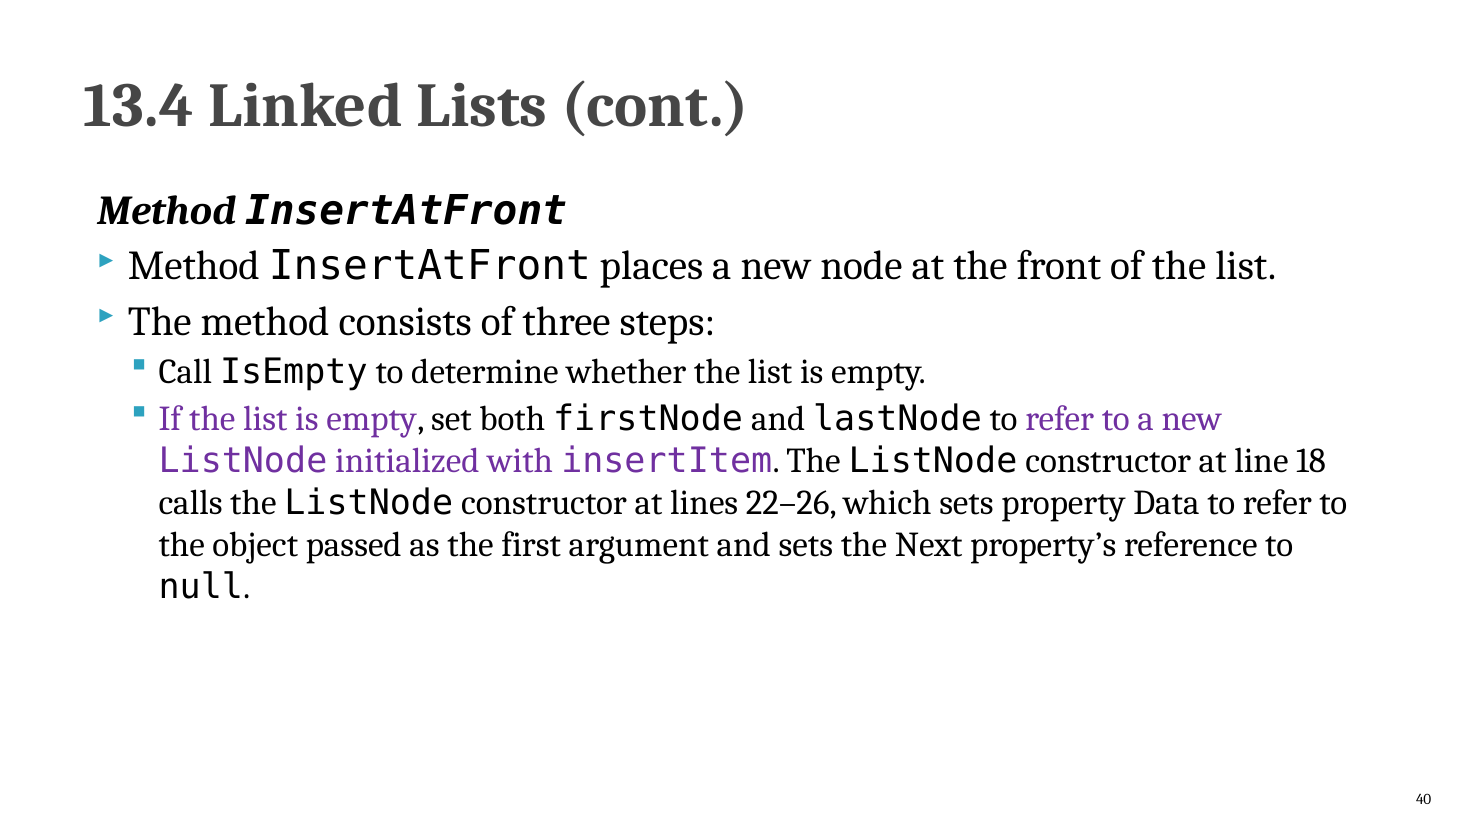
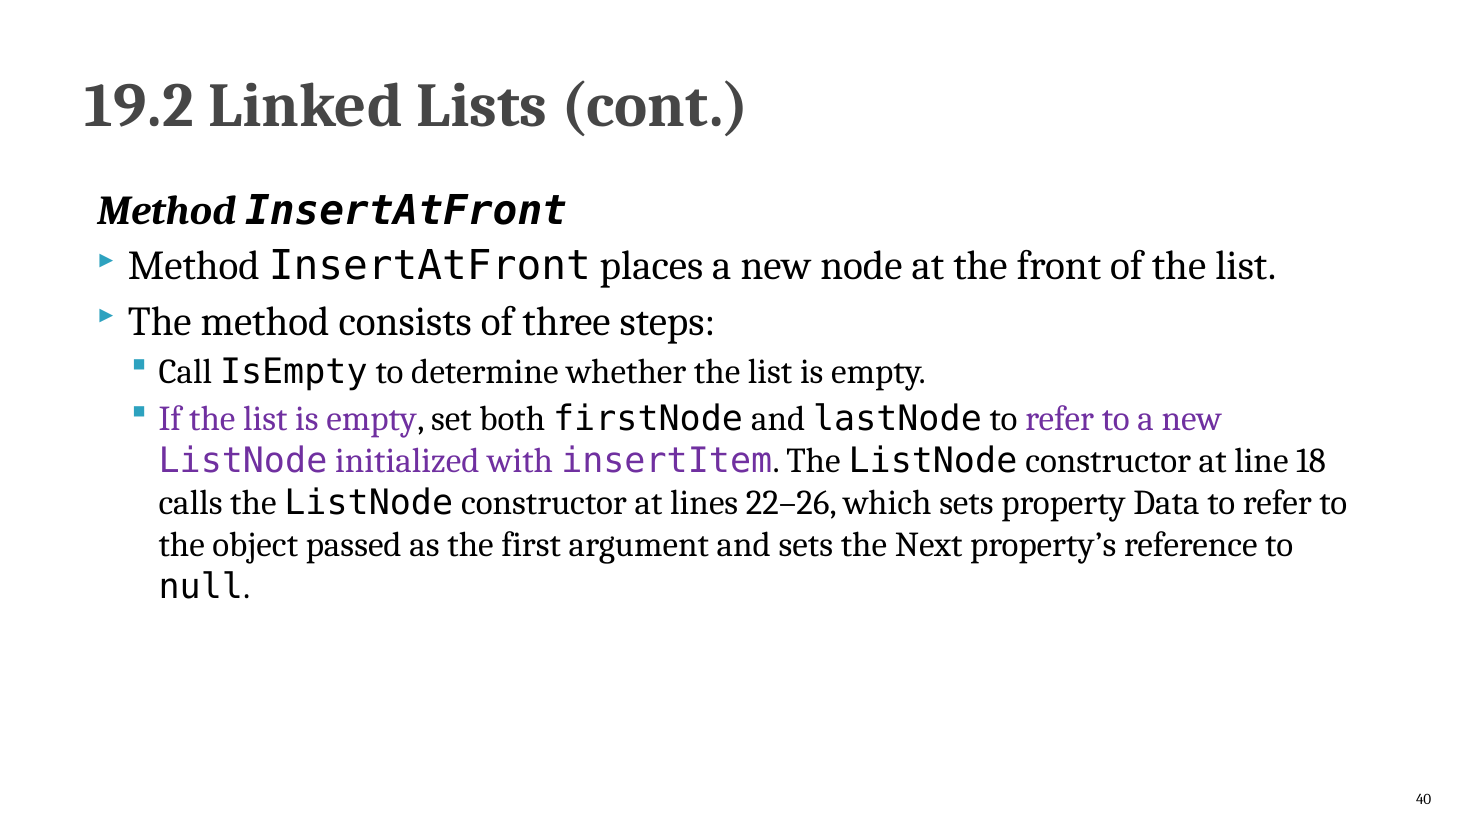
13.4: 13.4 -> 19.2
